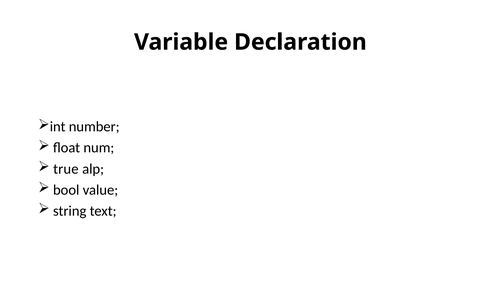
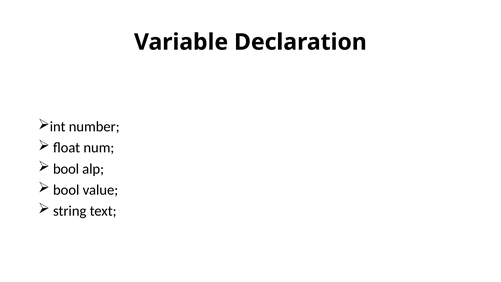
true at (66, 169): true -> bool
